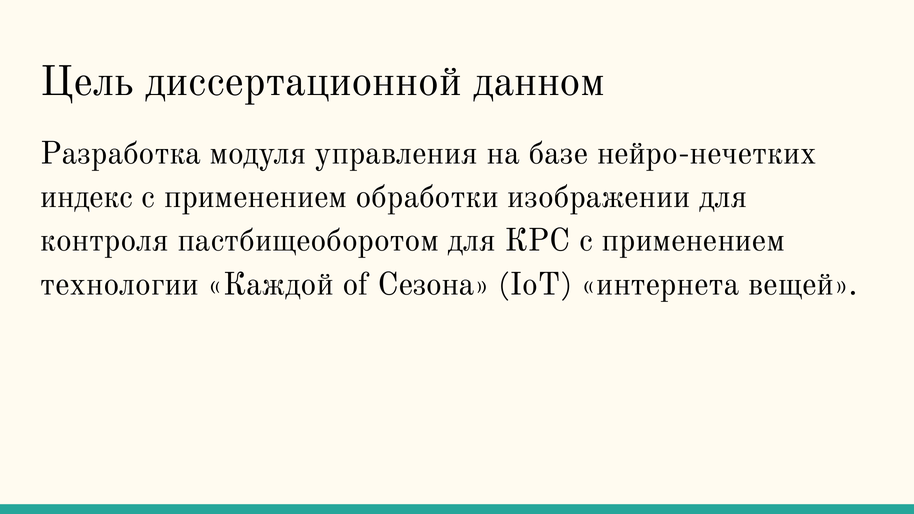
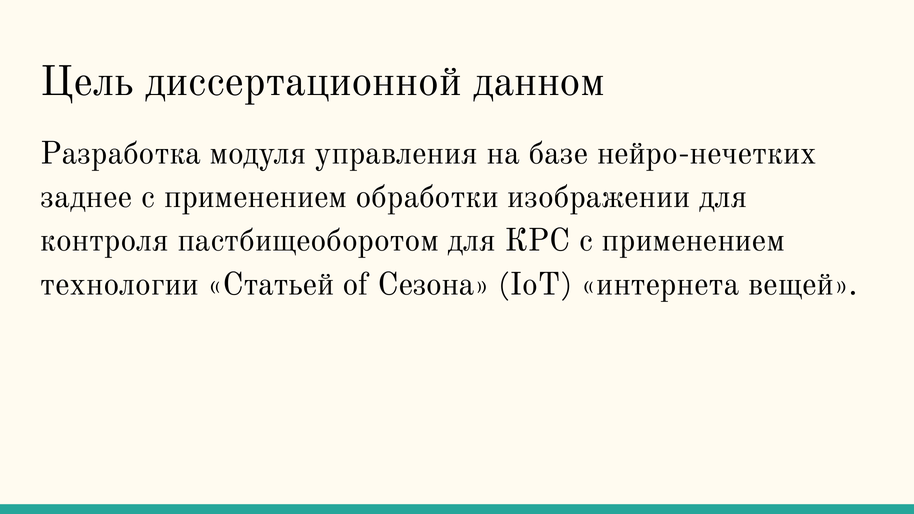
индекс: индекс -> заднее
Каждой: Каждой -> Статьей
